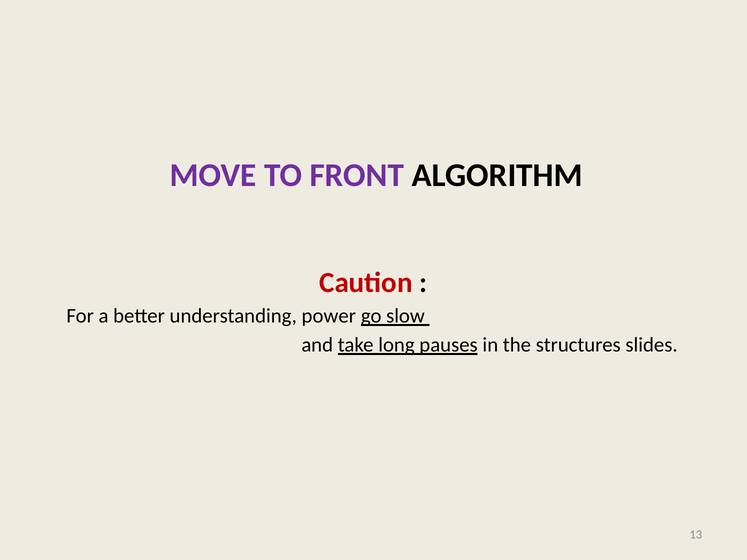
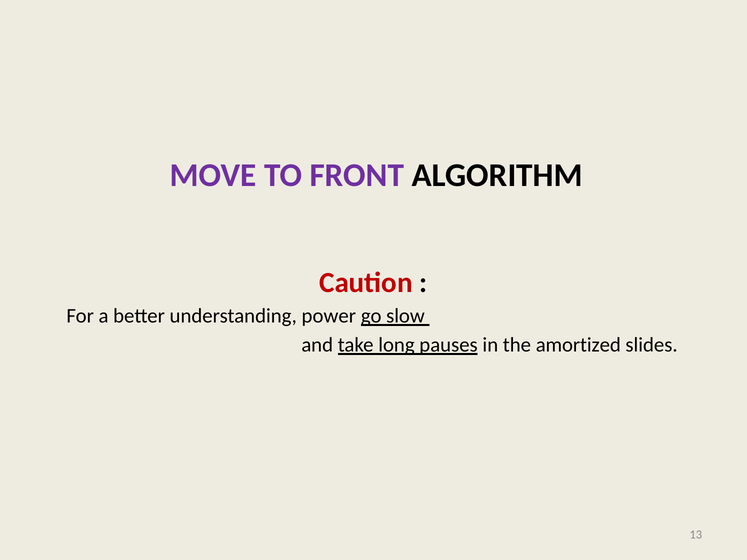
structures: structures -> amortized
